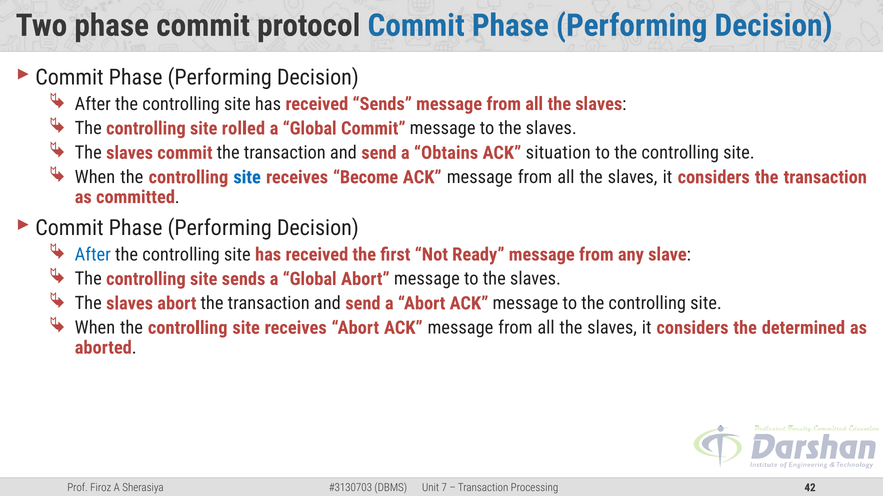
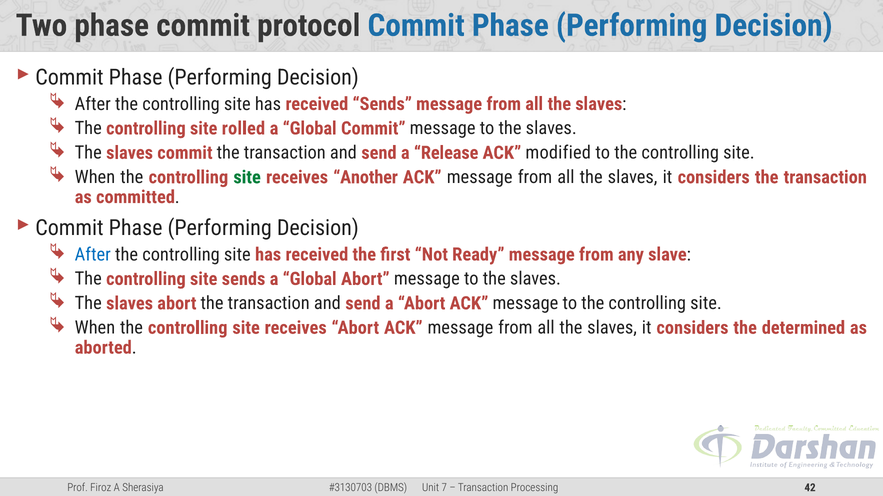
Obtains: Obtains -> Release
situation: situation -> modified
site at (247, 177) colour: blue -> green
Become: Become -> Another
